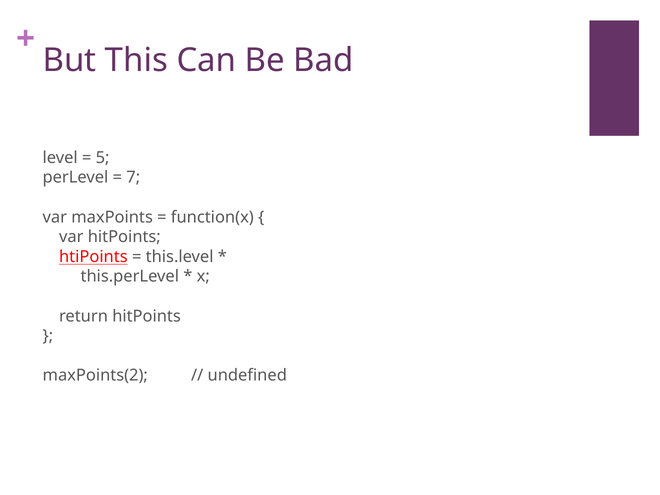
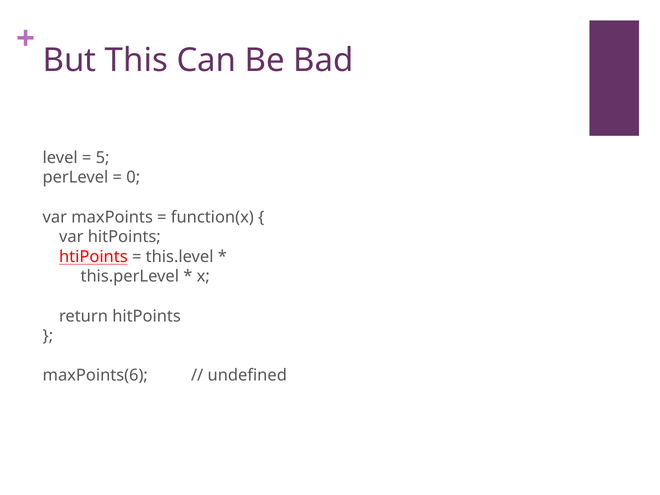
7: 7 -> 0
maxPoints(2: maxPoints(2 -> maxPoints(6
